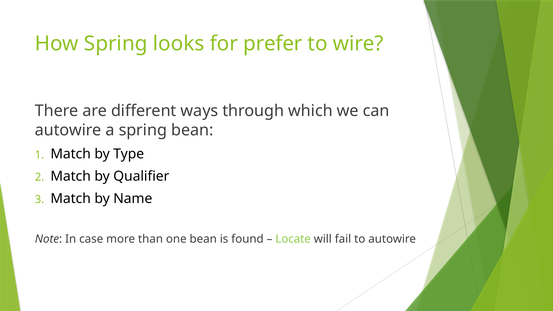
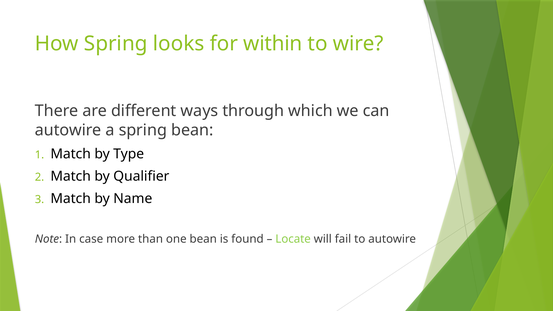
prefer: prefer -> within
